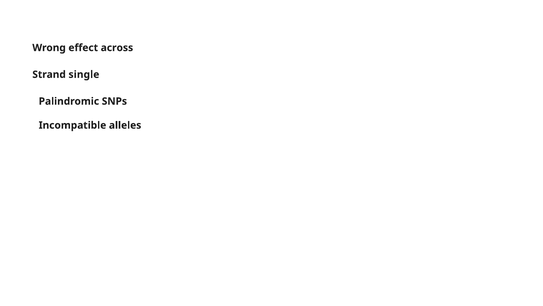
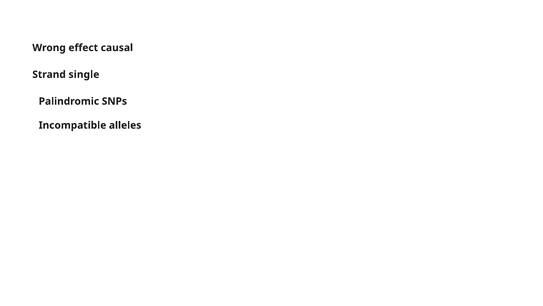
across: across -> causal
